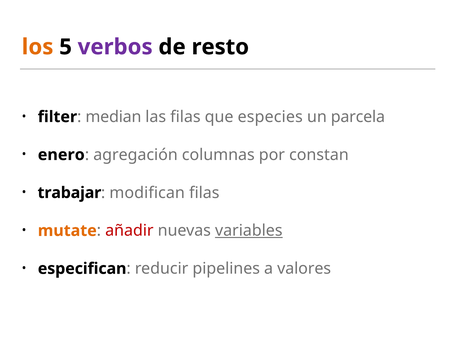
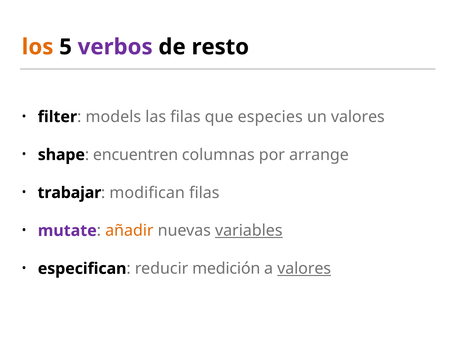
median: median -> models
un parcela: parcela -> valores
enero: enero -> shape
agregación: agregación -> encuentren
constan: constan -> arrange
mutate colour: orange -> purple
añadir colour: red -> orange
pipelines: pipelines -> medición
valores at (304, 268) underline: none -> present
